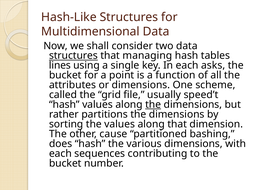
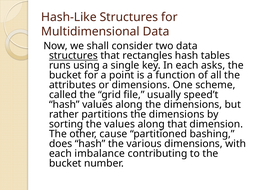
managing: managing -> rectangles
lines: lines -> runs
the at (153, 105) underline: present -> none
sequences: sequences -> imbalance
